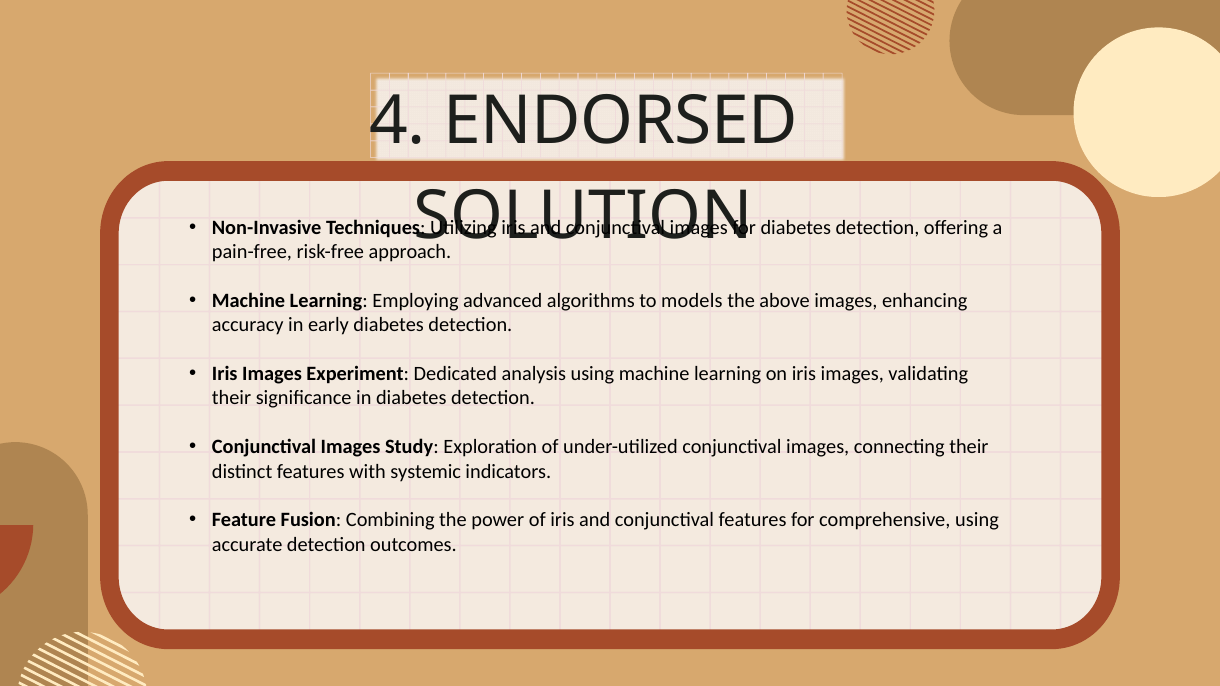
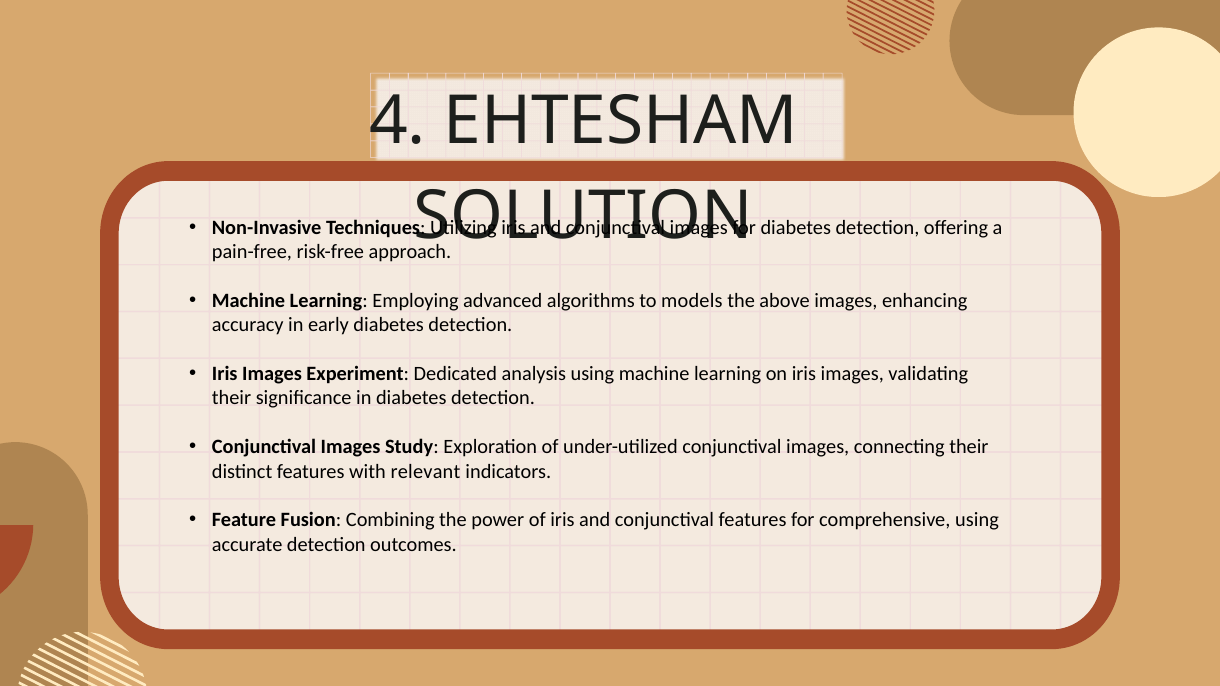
ENDORSED: ENDORSED -> EHTESHAM
systemic: systemic -> relevant
